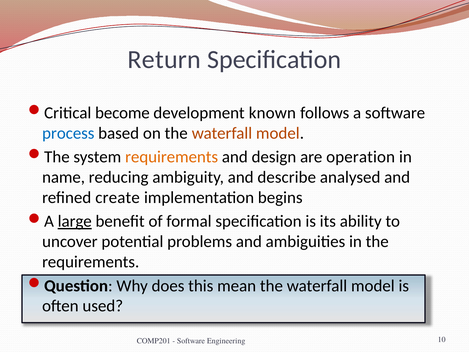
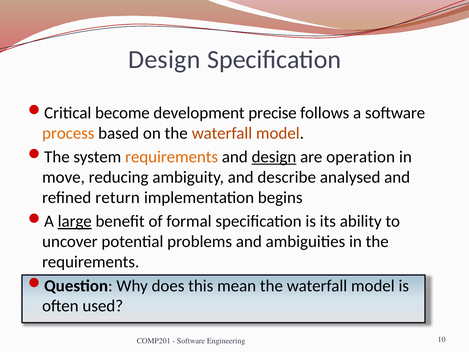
Return at (164, 59): Return -> Design
known: known -> precise
process colour: blue -> orange
design at (274, 157) underline: none -> present
name: name -> move
create: create -> return
